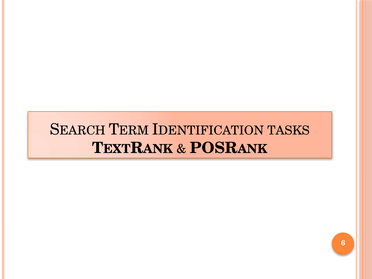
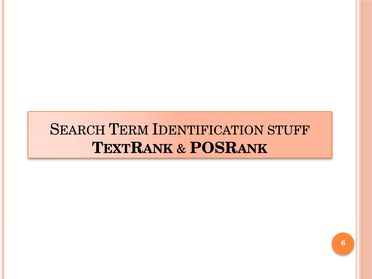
TASKS: TASKS -> STUFF
